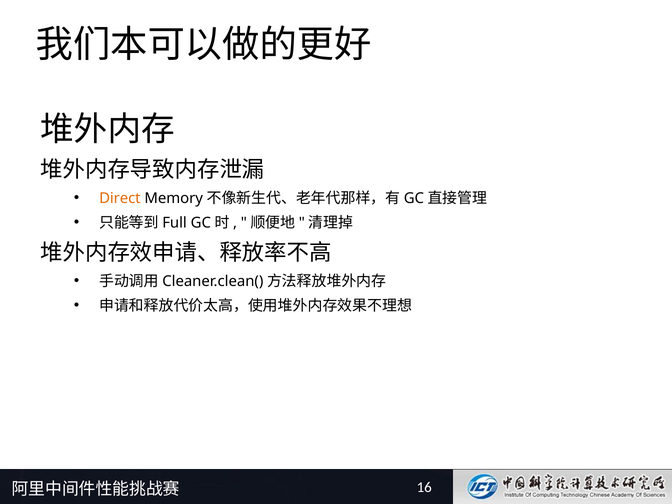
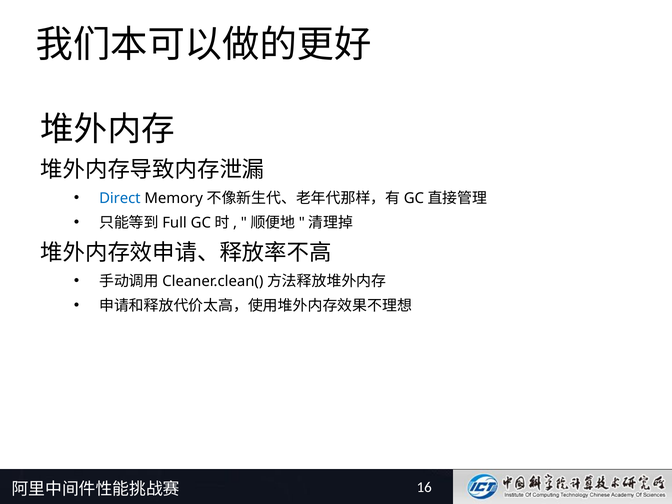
Direct colour: orange -> blue
